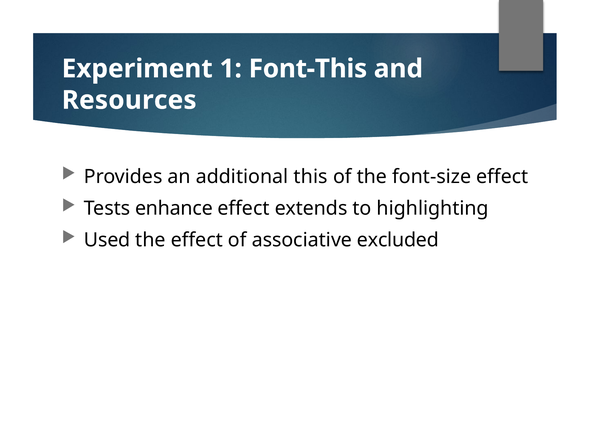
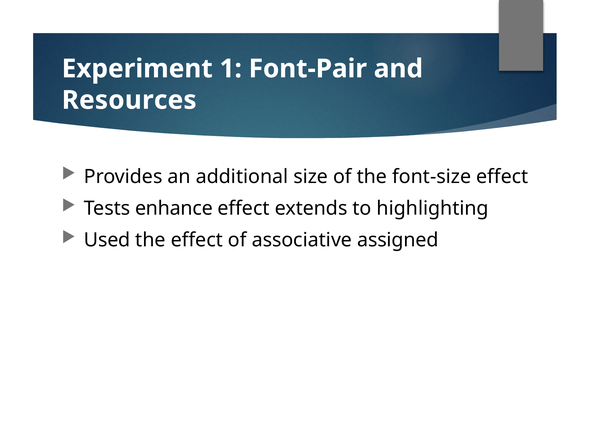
Font-This: Font-This -> Font-Pair
this: this -> size
excluded: excluded -> assigned
